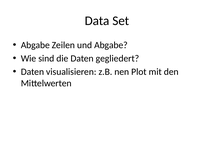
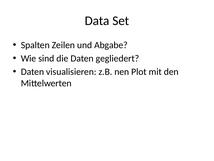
Abgabe at (35, 45): Abgabe -> Spalten
